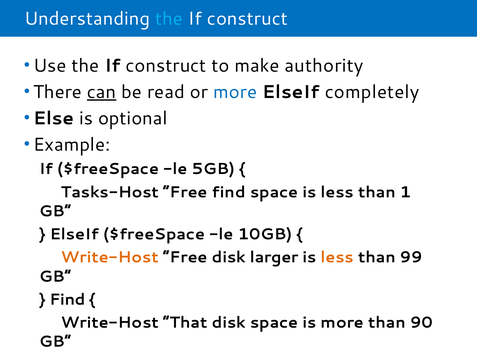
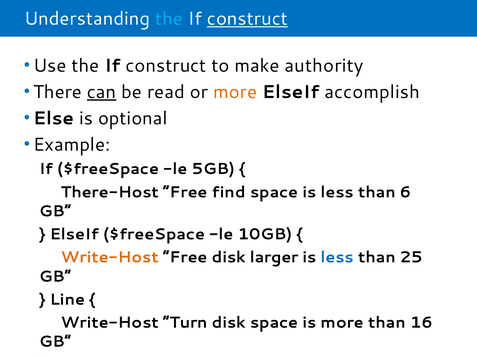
construct at (247, 19) underline: none -> present
more at (235, 92) colour: blue -> orange
completely: completely -> accomplish
Tasks-Host: Tasks-Host -> There-Host
1: 1 -> 6
less at (337, 257) colour: orange -> blue
99: 99 -> 25
Find at (67, 299): Find -> Line
That: That -> Turn
90: 90 -> 16
